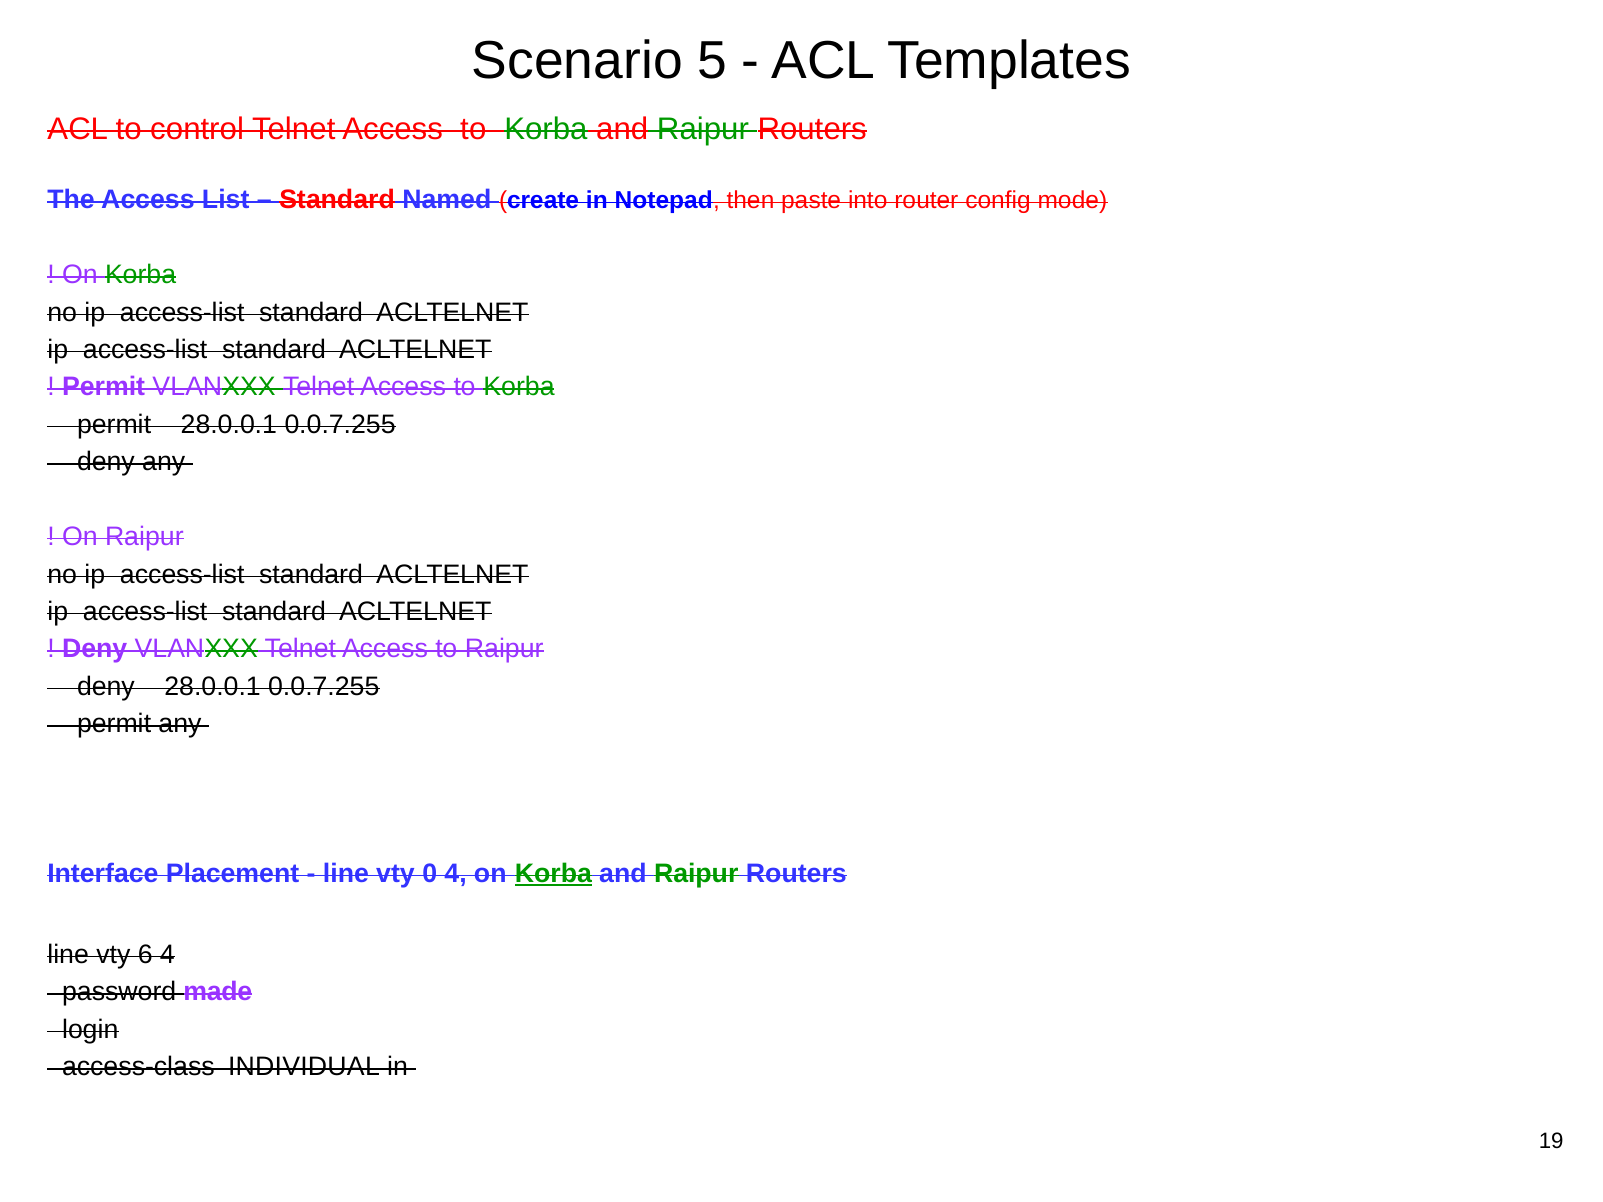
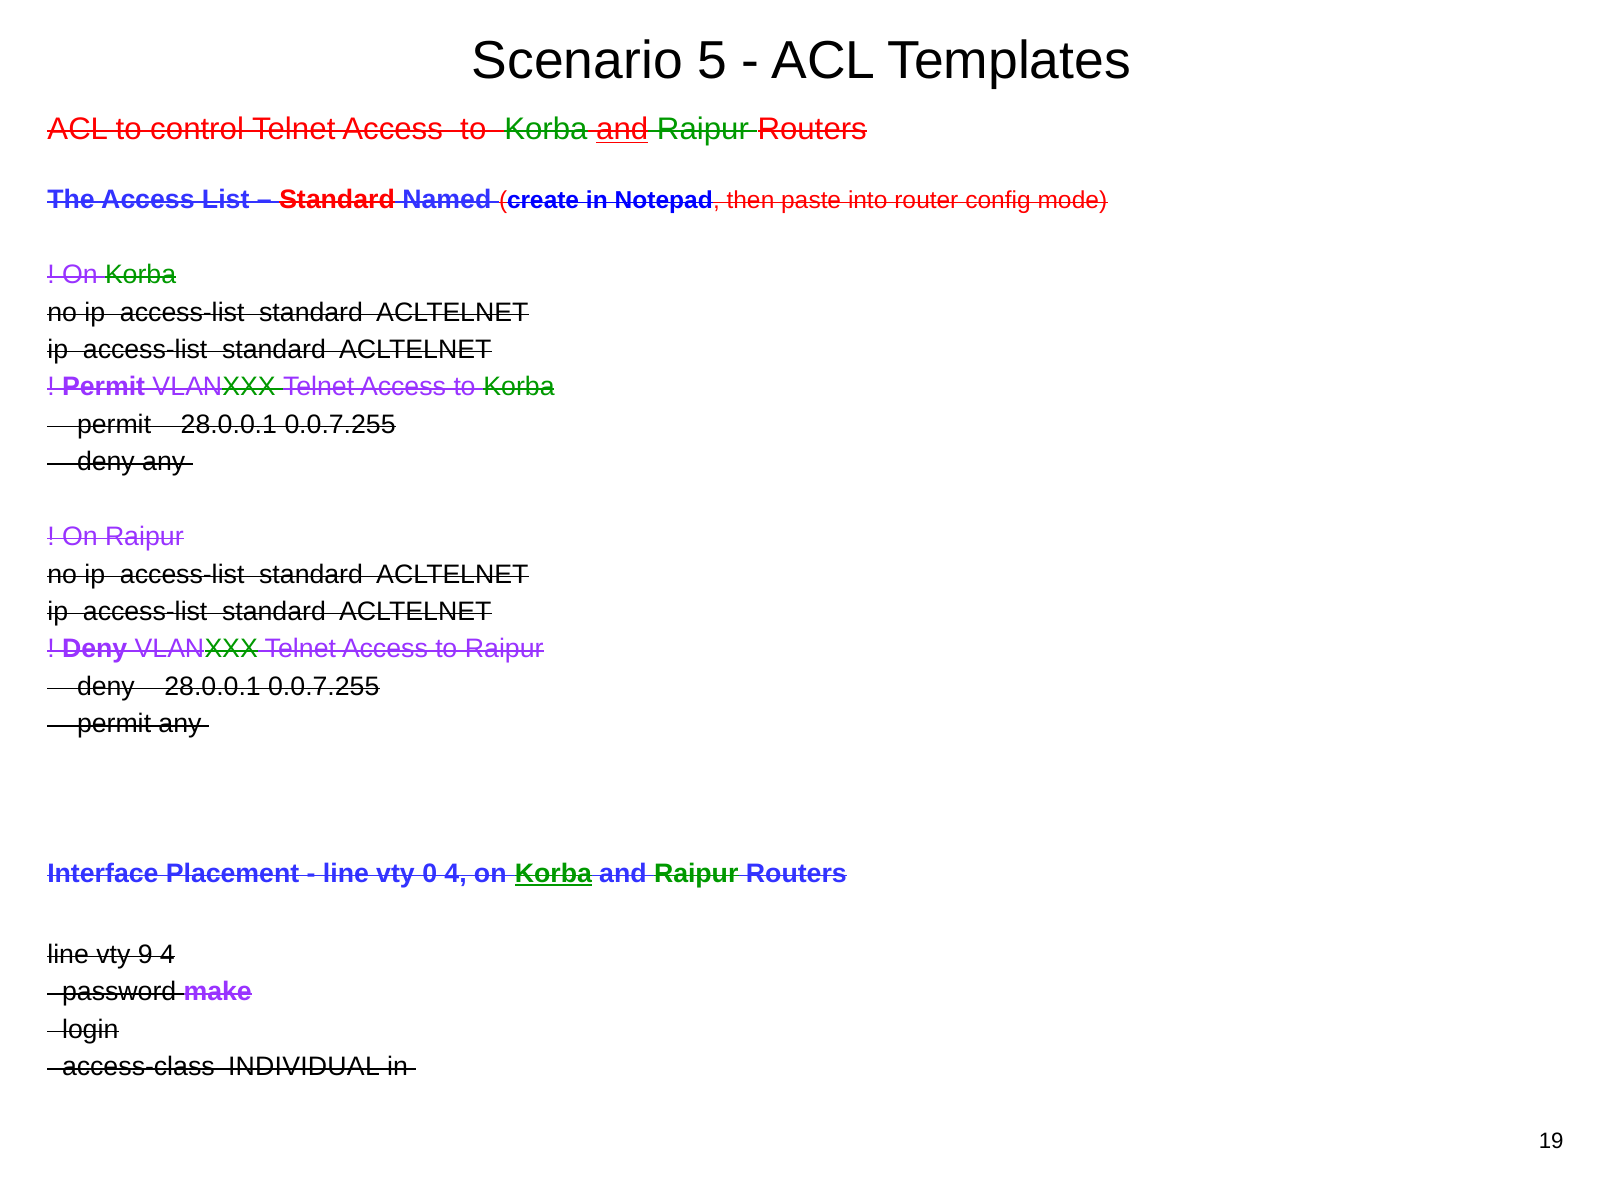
and at (622, 129) underline: none -> present
6: 6 -> 9
made: made -> make
